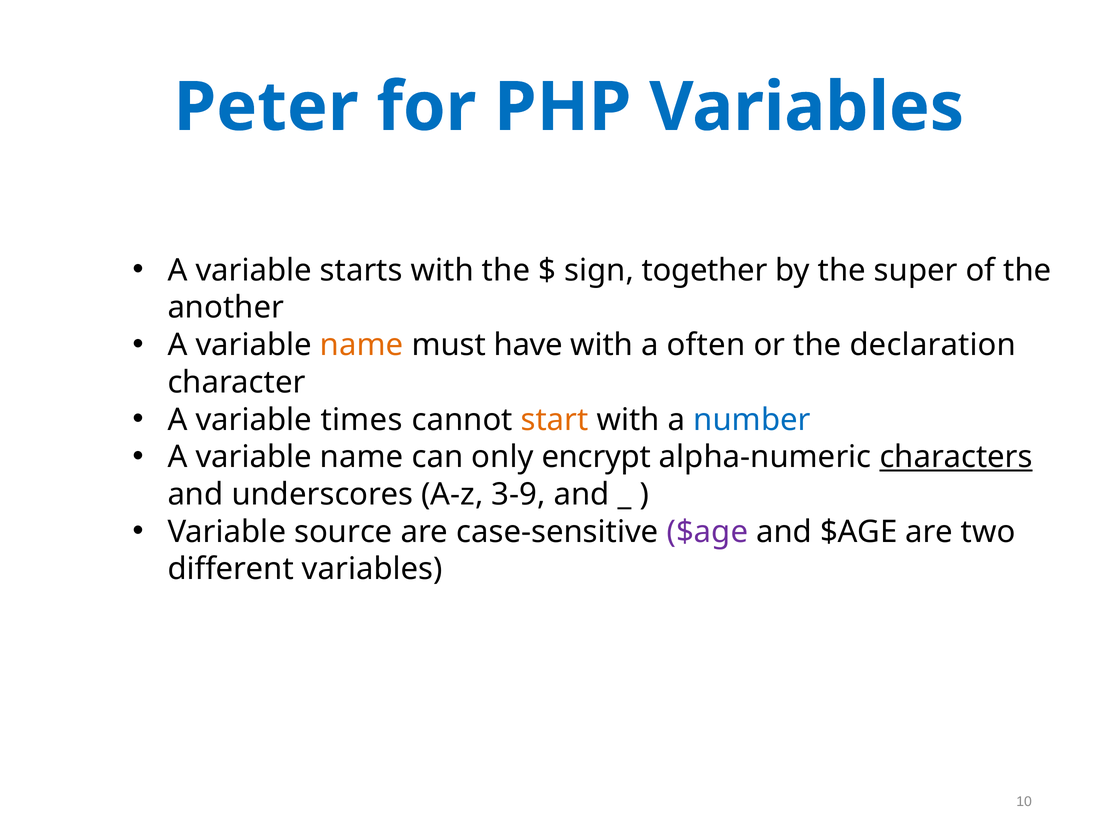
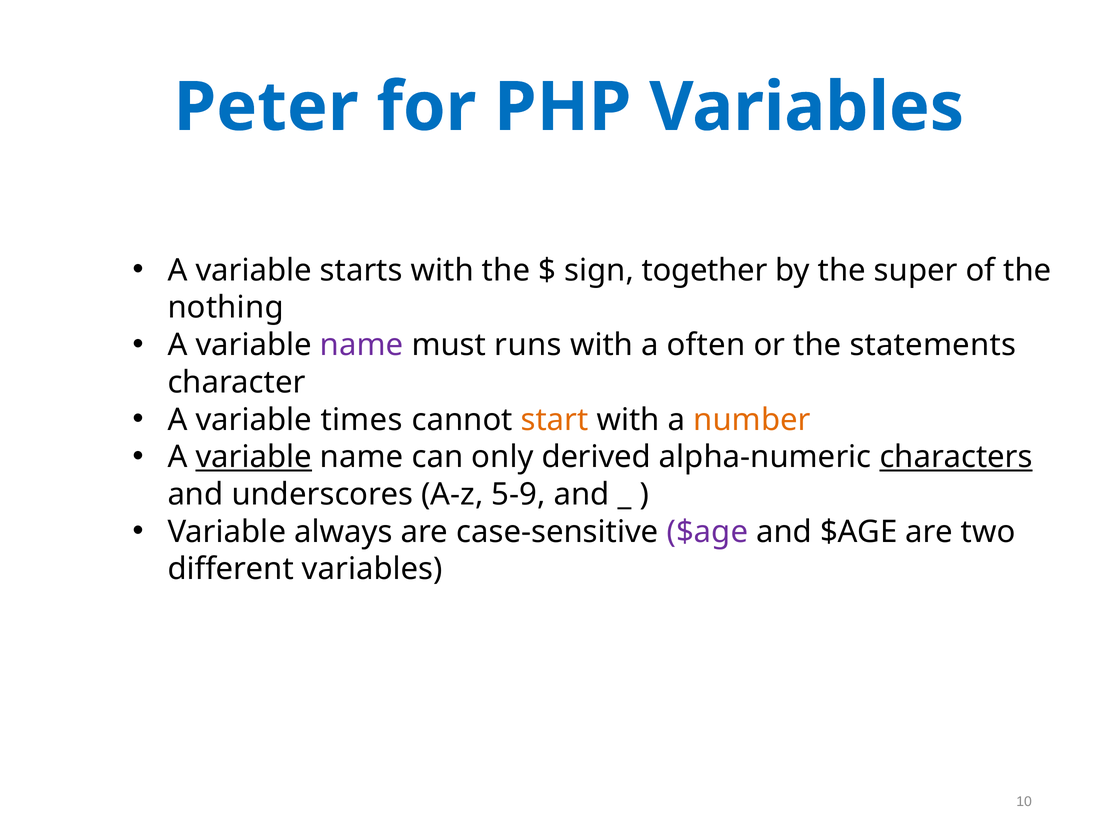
another: another -> nothing
name at (362, 345) colour: orange -> purple
have: have -> runs
declaration: declaration -> statements
number colour: blue -> orange
variable at (254, 457) underline: none -> present
encrypt: encrypt -> derived
3-9: 3-9 -> 5-9
source: source -> always
